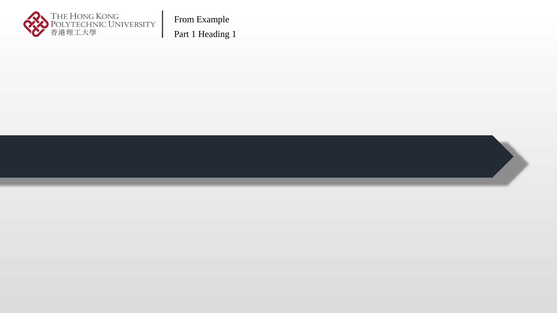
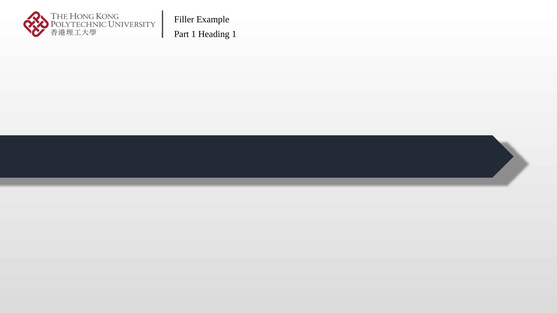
From: From -> Filler
